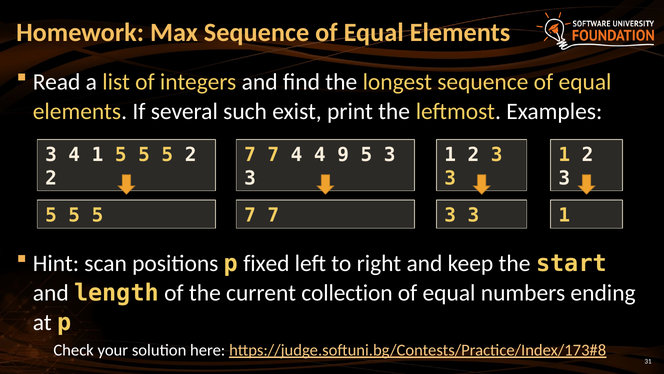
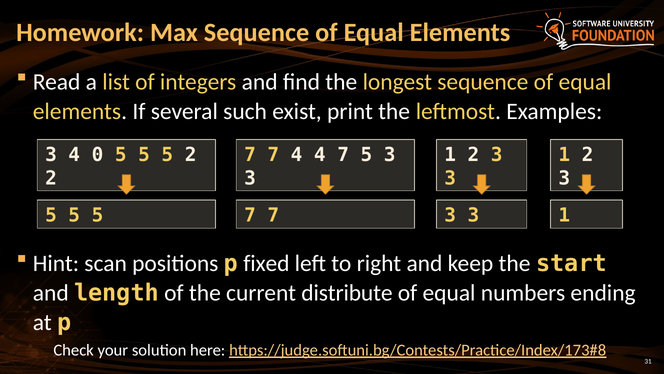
4 1: 1 -> 0
4 9: 9 -> 7
collection: collection -> distribute
